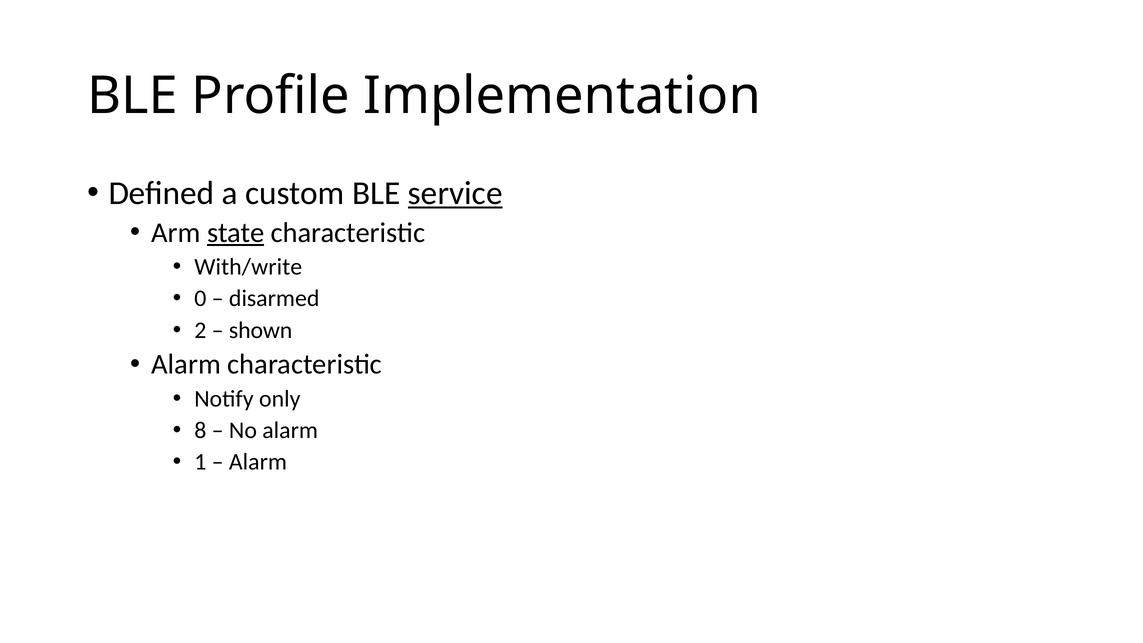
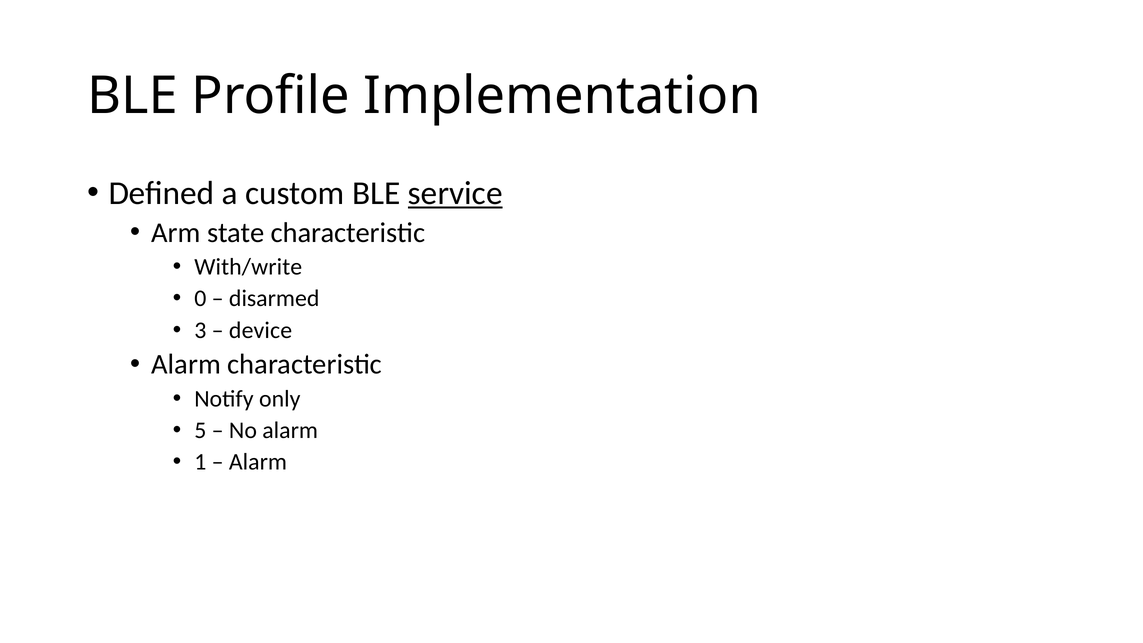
state underline: present -> none
2: 2 -> 3
shown: shown -> device
8: 8 -> 5
